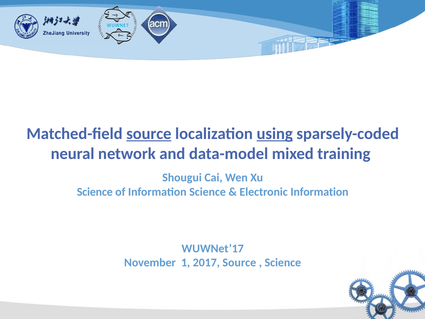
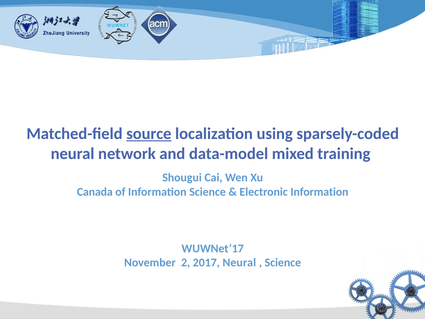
using underline: present -> none
Science at (95, 192): Science -> Canada
1: 1 -> 2
2017 Source: Source -> Neural
